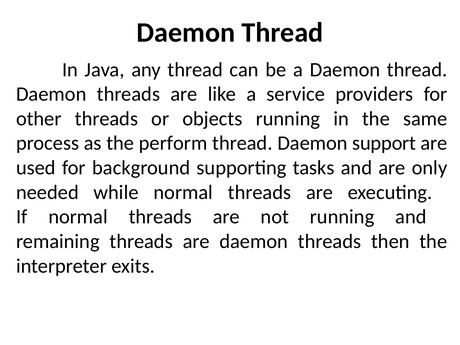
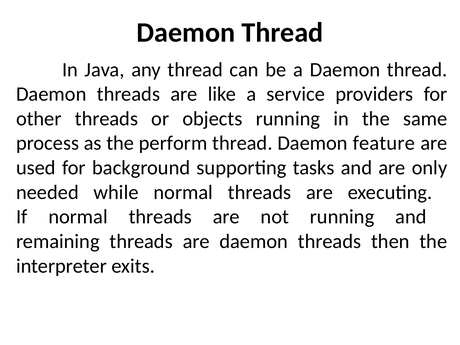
support: support -> feature
